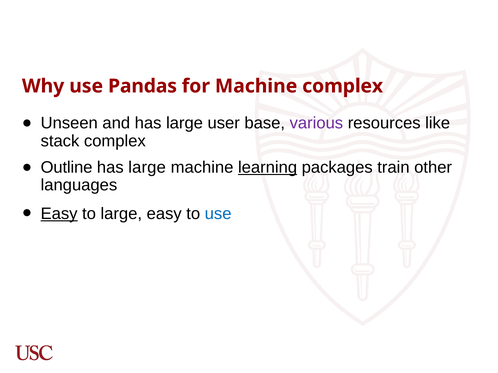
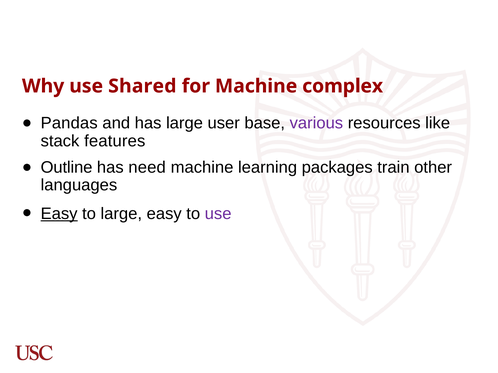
Pandas: Pandas -> Shared
Unseen: Unseen -> Pandas
stack complex: complex -> features
large at (147, 167): large -> need
learning underline: present -> none
use at (218, 214) colour: blue -> purple
